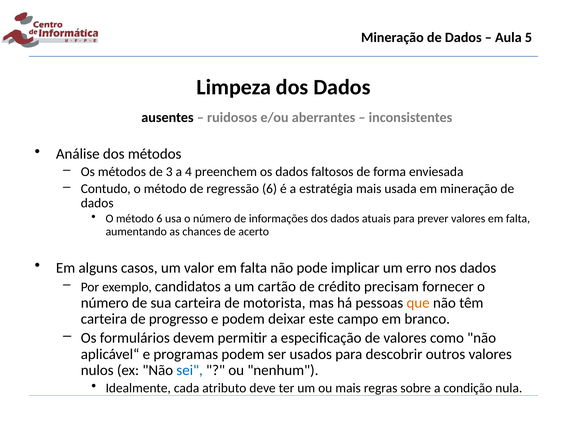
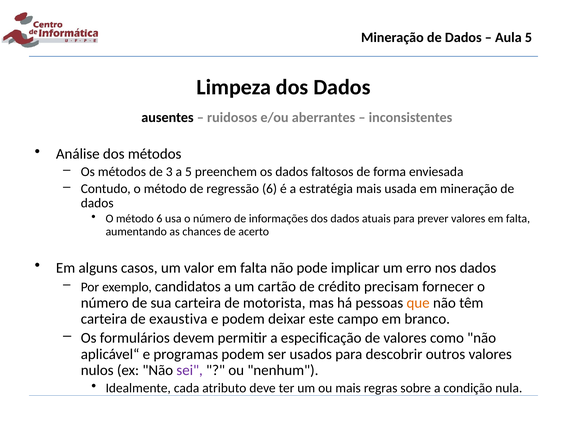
a 4: 4 -> 5
progresso: progresso -> exaustiva
sei colour: blue -> purple
